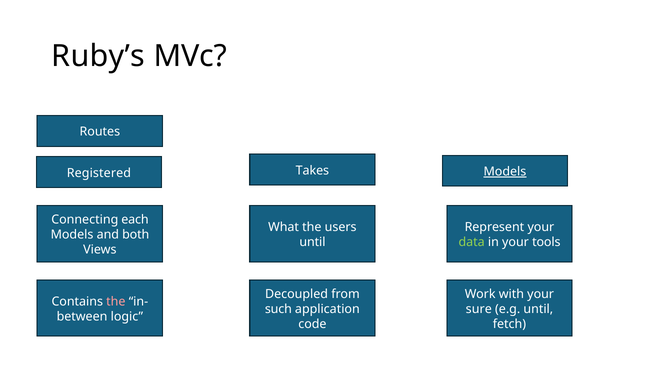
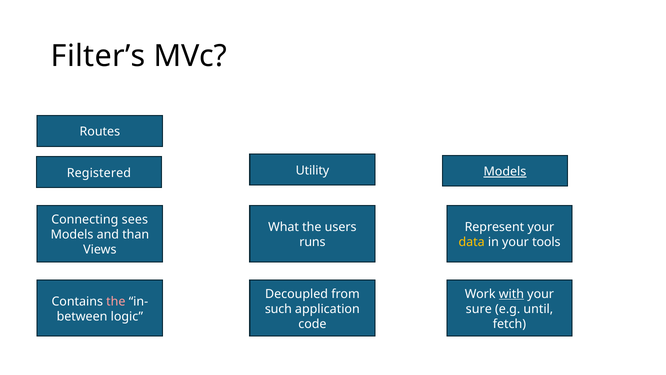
Ruby’s: Ruby’s -> Filter’s
Takes: Takes -> Utility
each: each -> sees
both: both -> than
until at (312, 242): until -> runs
data colour: light green -> yellow
with underline: none -> present
